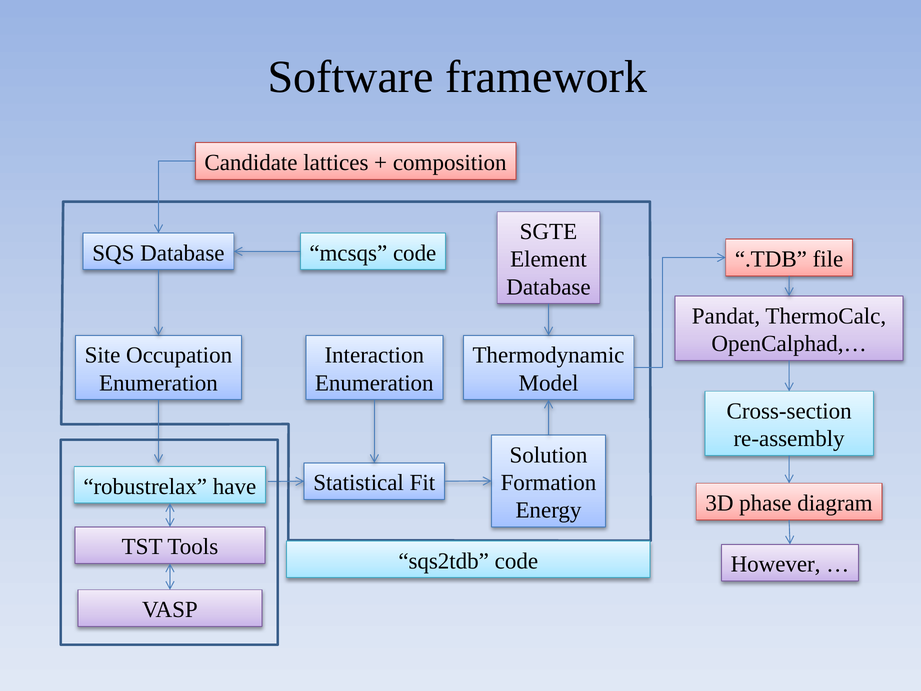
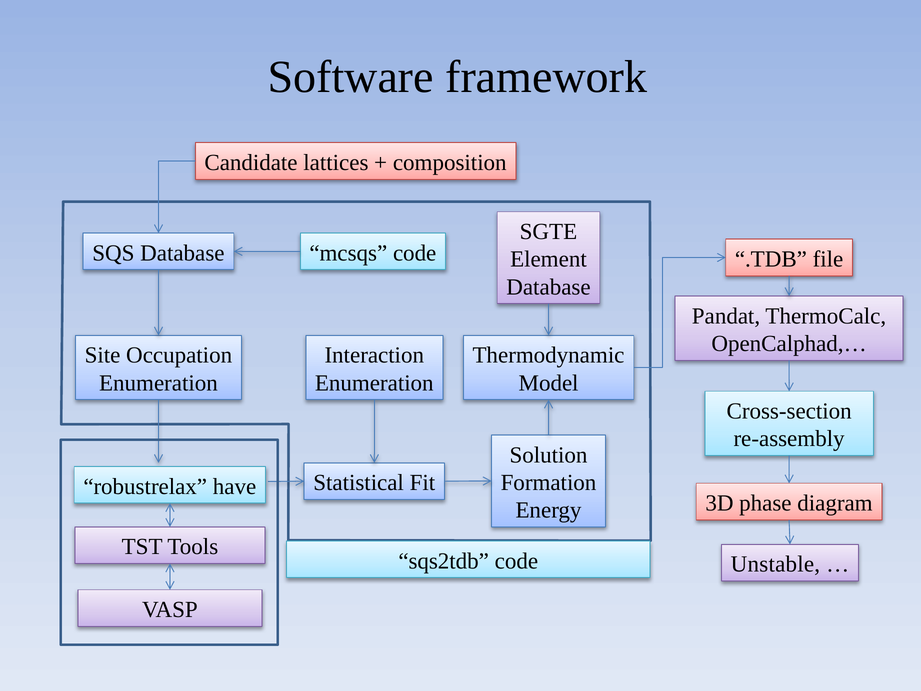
However: However -> Unstable
